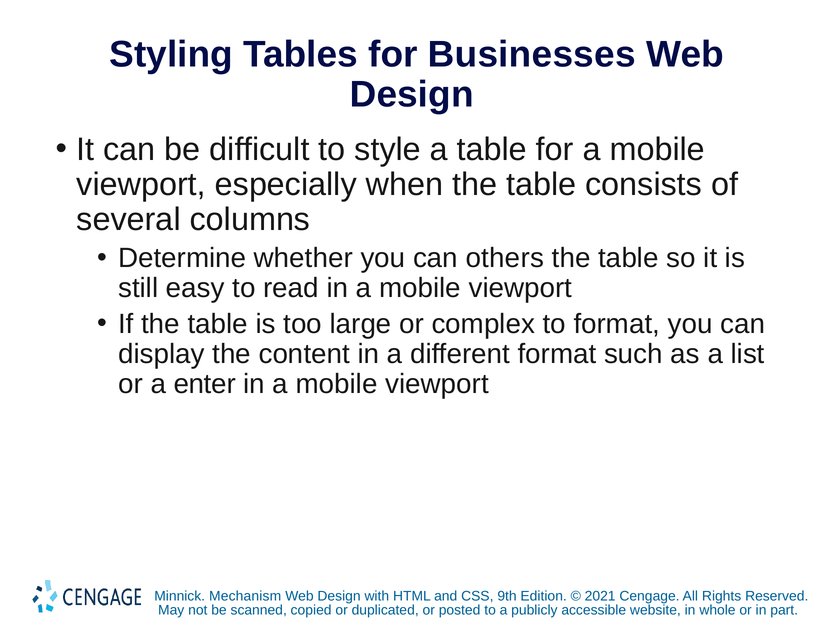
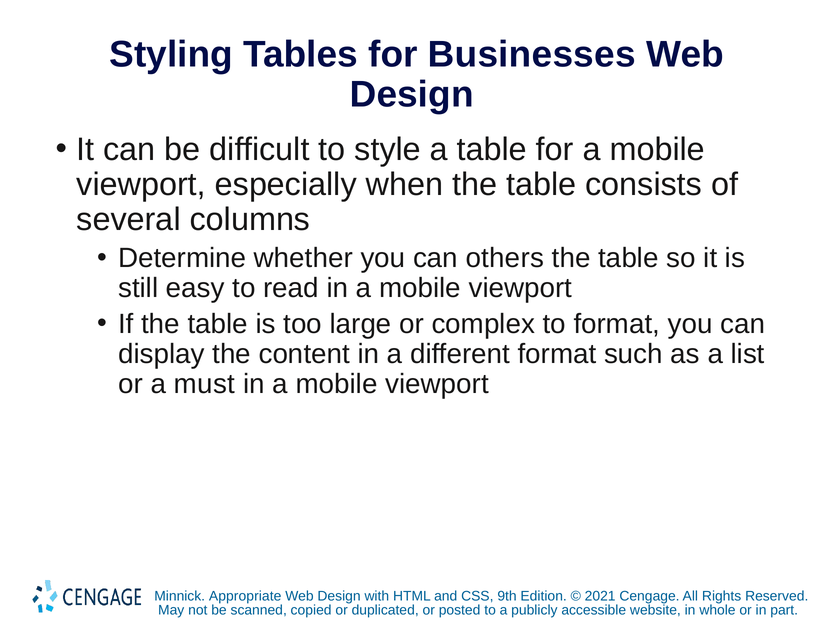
enter: enter -> must
Mechanism: Mechanism -> Appropriate
